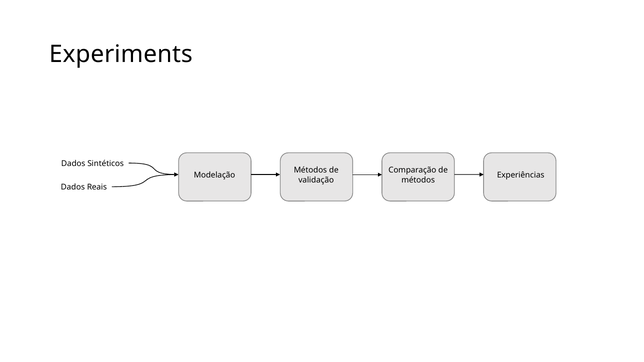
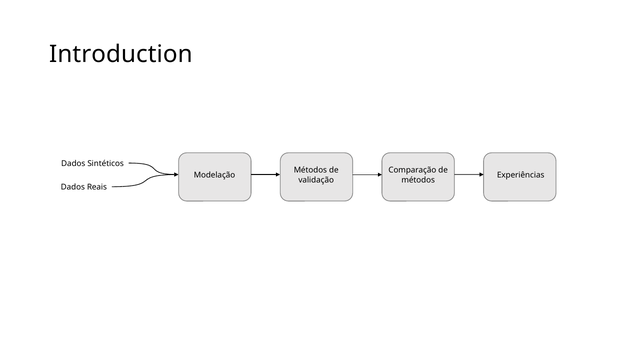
Experiments: Experiments -> Introduction
